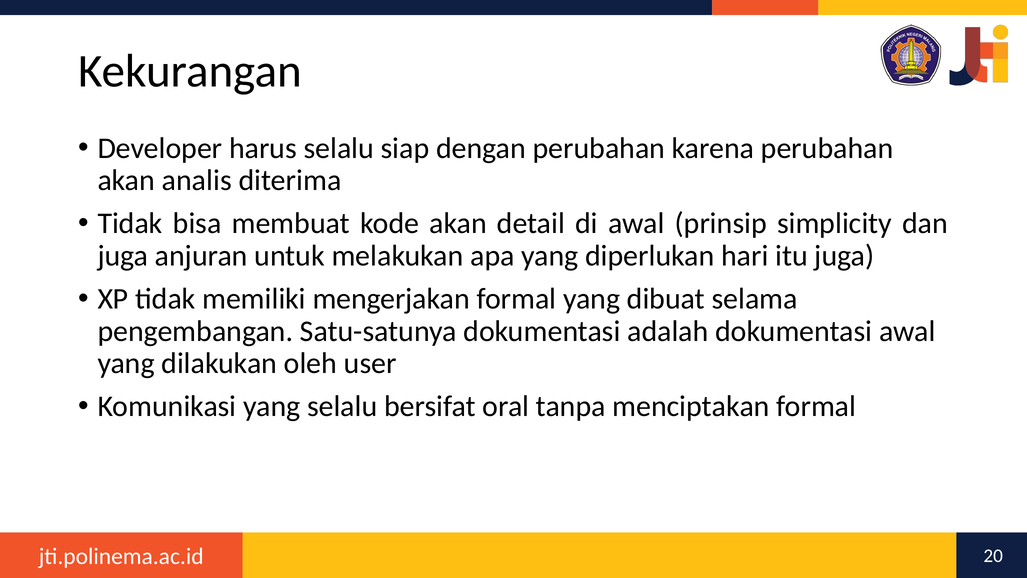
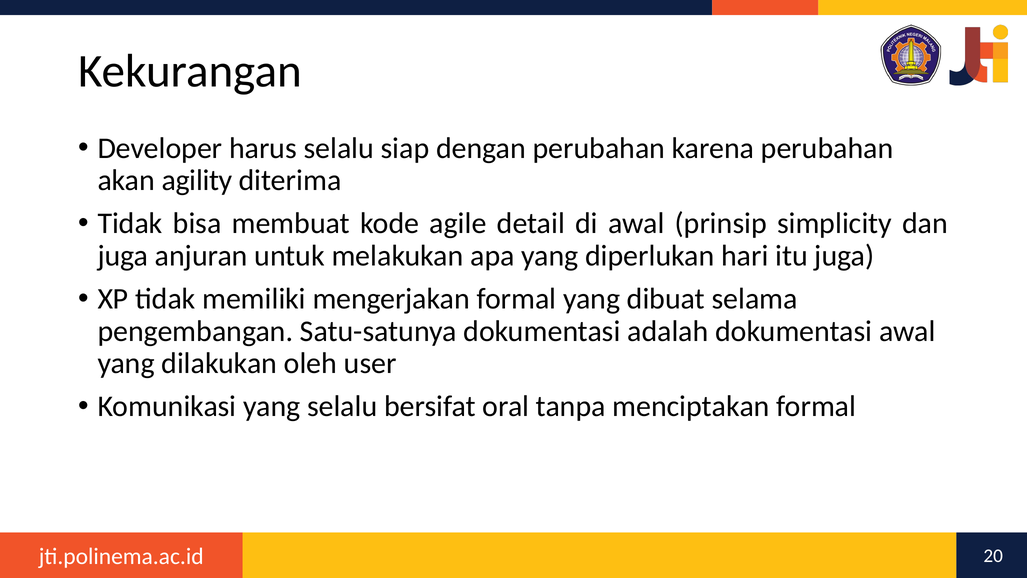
analis: analis -> agility
kode akan: akan -> agile
